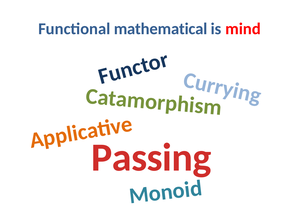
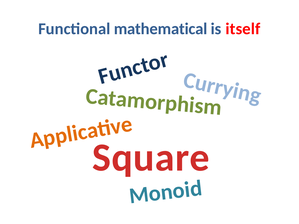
mind: mind -> itself
Passing: Passing -> Square
